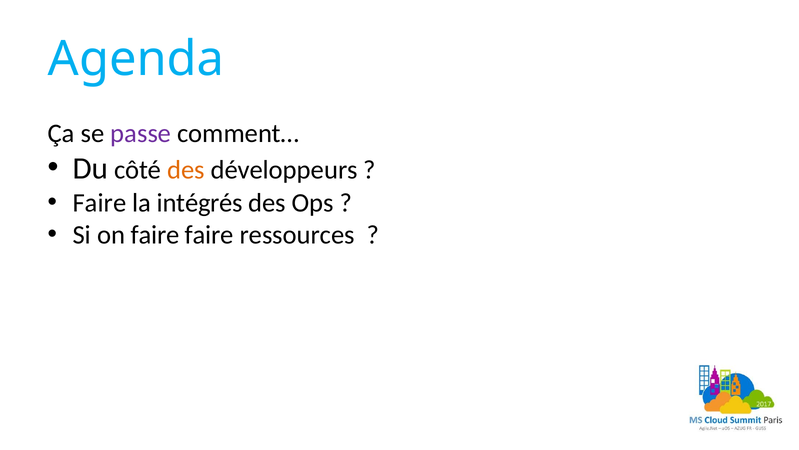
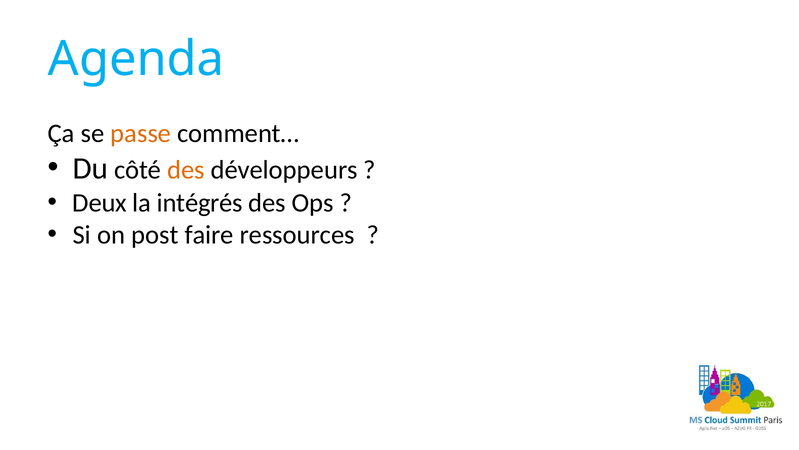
passe colour: purple -> orange
Faire at (100, 202): Faire -> Deux
on faire: faire -> post
